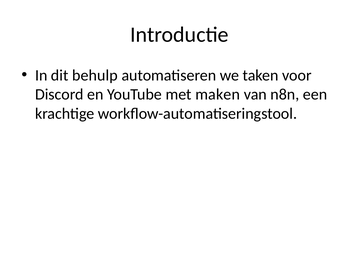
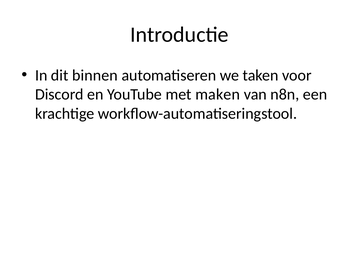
behulp: behulp -> binnen
